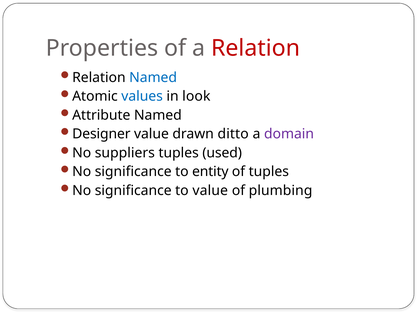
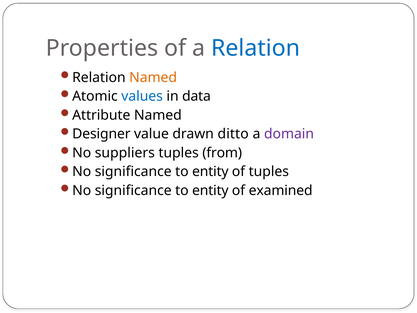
Relation at (256, 48) colour: red -> blue
Named at (153, 77) colour: blue -> orange
look: look -> data
used: used -> from
value at (210, 190): value -> entity
plumbing: plumbing -> examined
